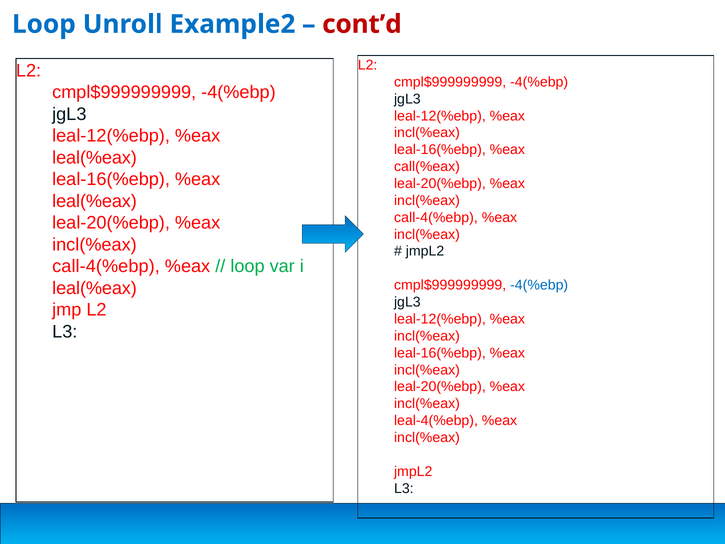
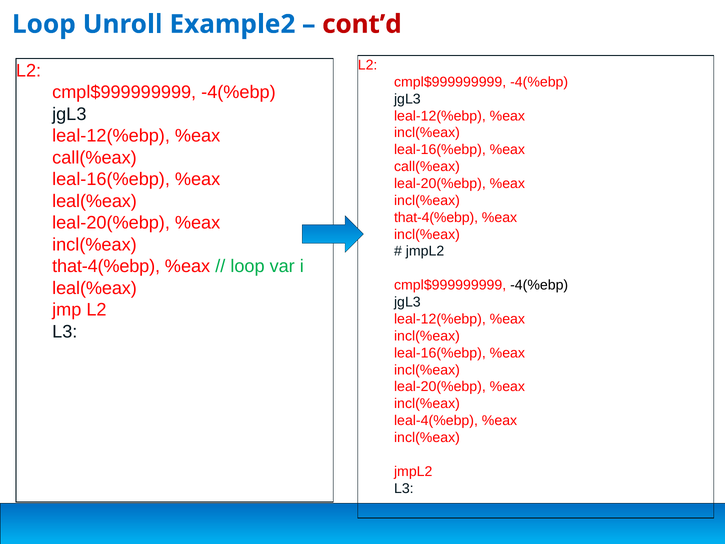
leal(%eax at (95, 158): leal(%eax -> call(%eax
call-4(%ebp at (436, 217): call-4(%ebp -> that-4(%ebp
call-4(%ebp at (106, 266): call-4(%ebp -> that-4(%ebp
-4(%ebp at (539, 285) colour: blue -> black
